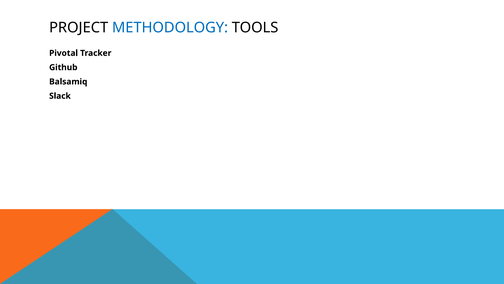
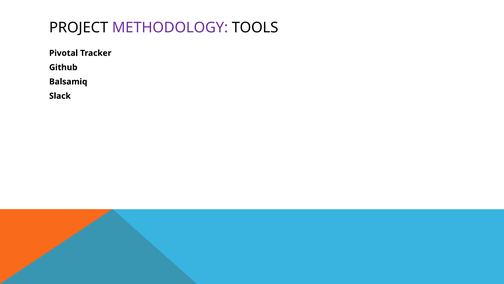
METHODOLOGY colour: blue -> purple
